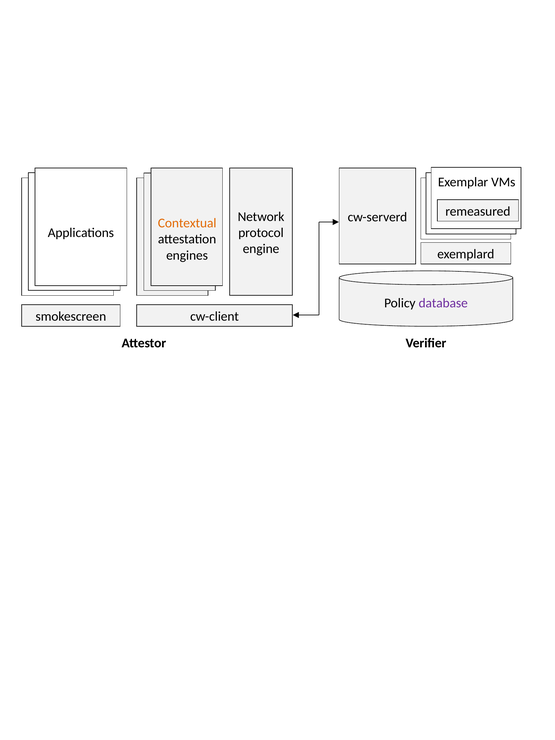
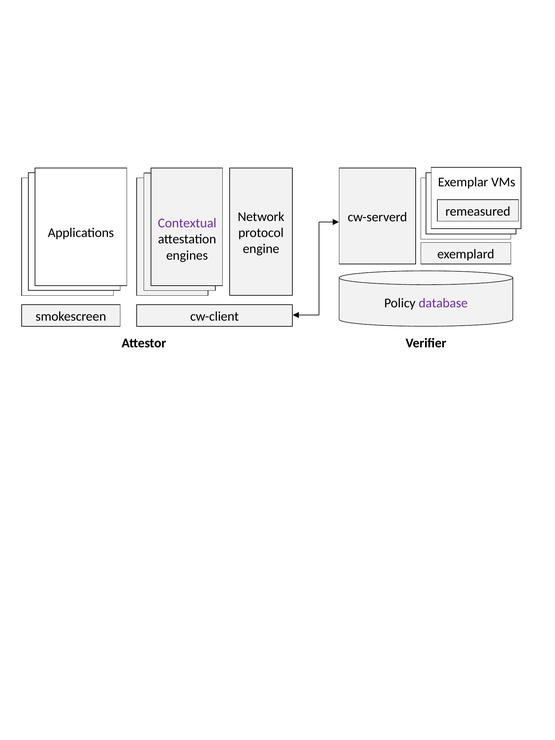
Contextual colour: orange -> purple
